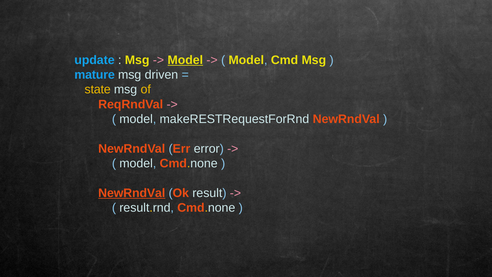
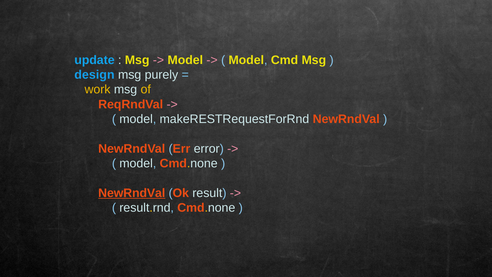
Model at (185, 60) underline: present -> none
mature: mature -> design
driven: driven -> purely
state: state -> work
